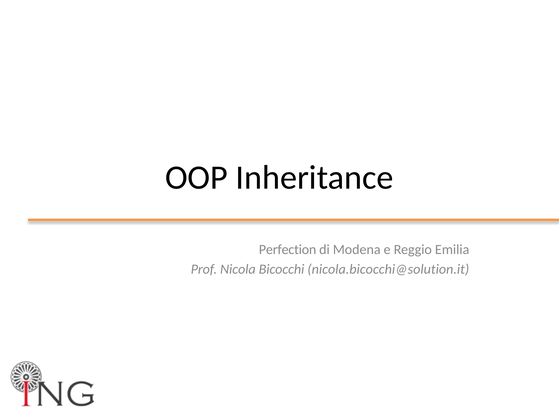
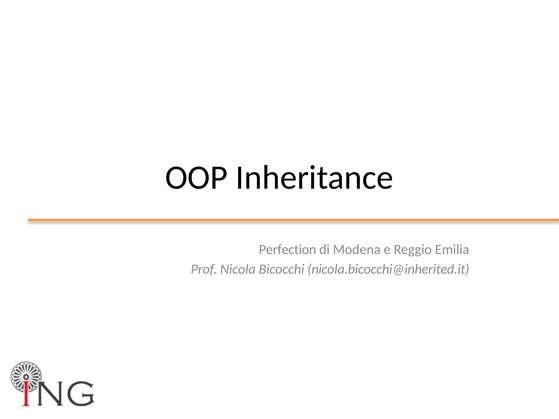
nicola.bicocchi@solution.it: nicola.bicocchi@solution.it -> nicola.bicocchi@inherited.it
